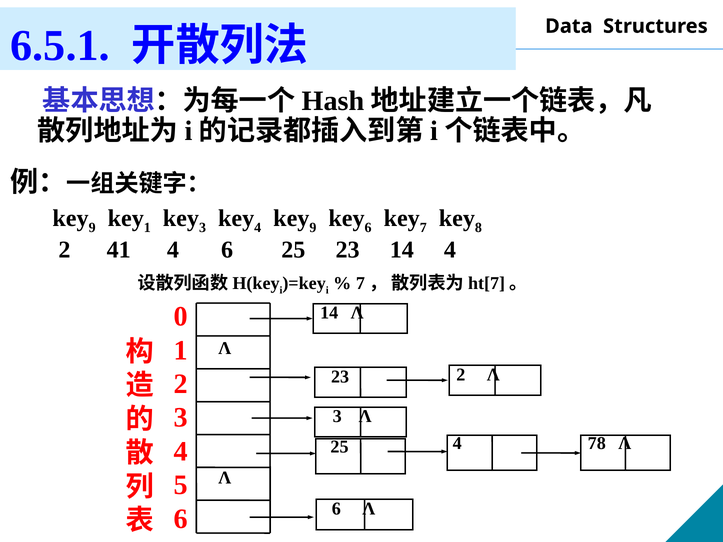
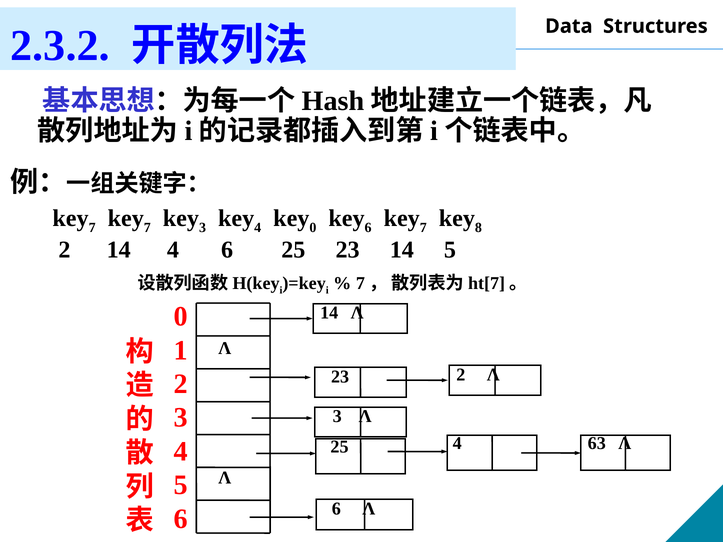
6.5.1: 6.5.1 -> 2.3.2
9 at (92, 228): 9 -> 7
1 at (147, 228): 1 -> 7
9 at (313, 228): 9 -> 0
2 41: 41 -> 14
14 4: 4 -> 5
78: 78 -> 63
